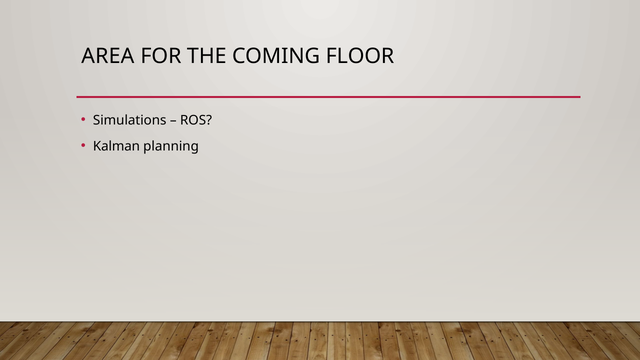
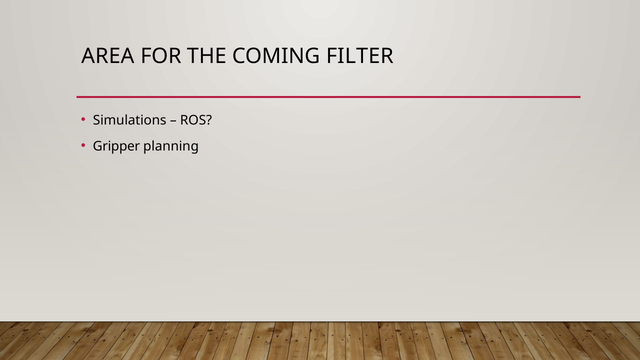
FLOOR: FLOOR -> FILTER
Kalman: Kalman -> Gripper
